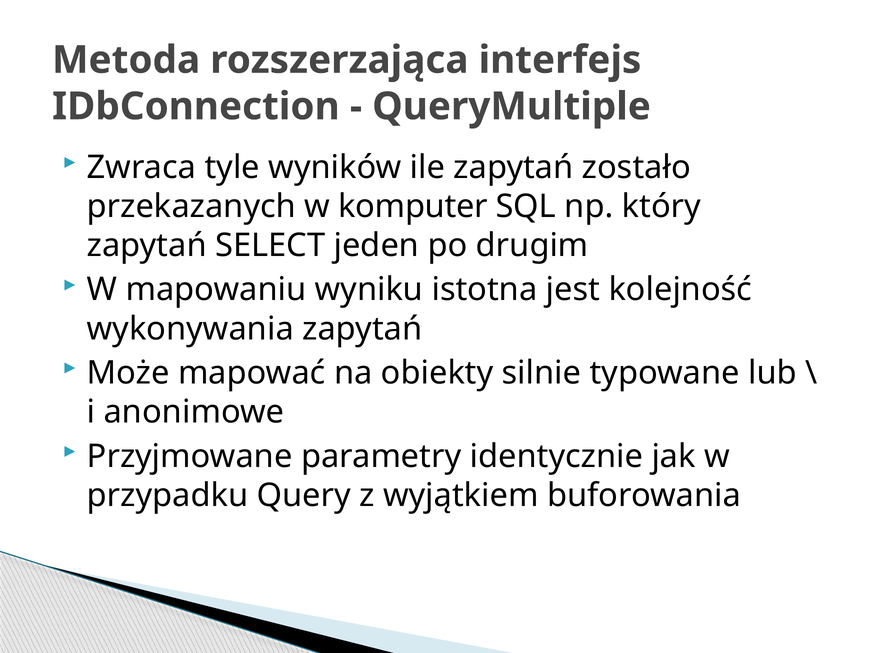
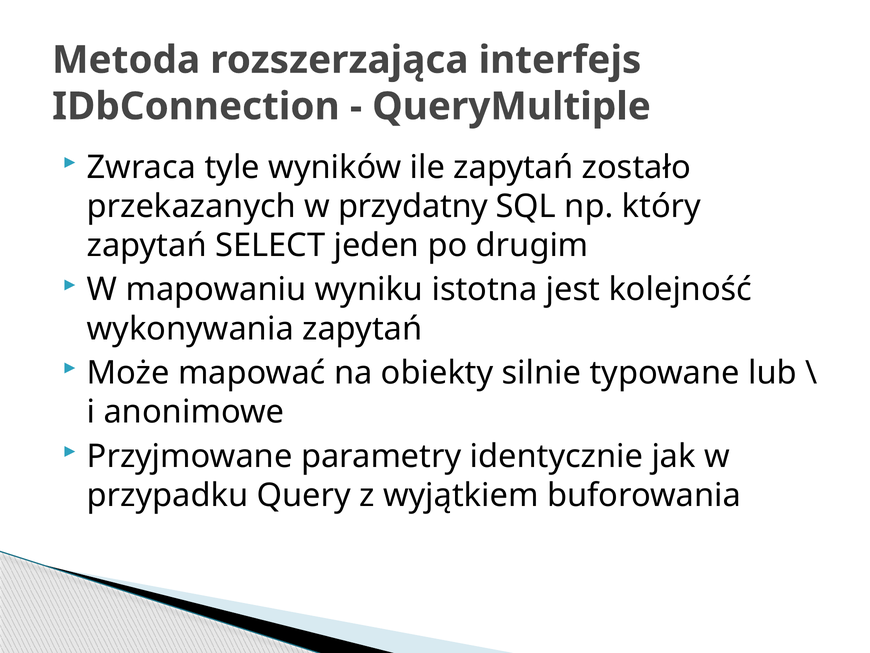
komputer: komputer -> przydatny
